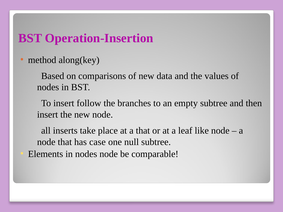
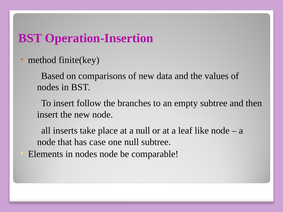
along(key: along(key -> finite(key
a that: that -> null
